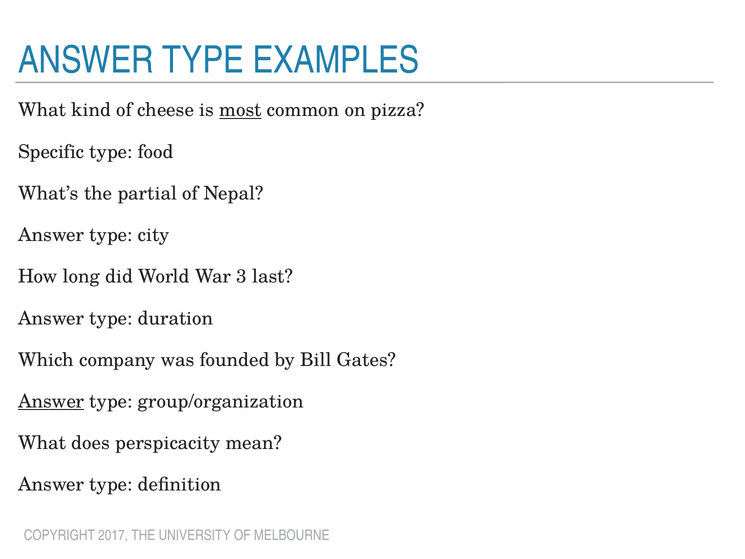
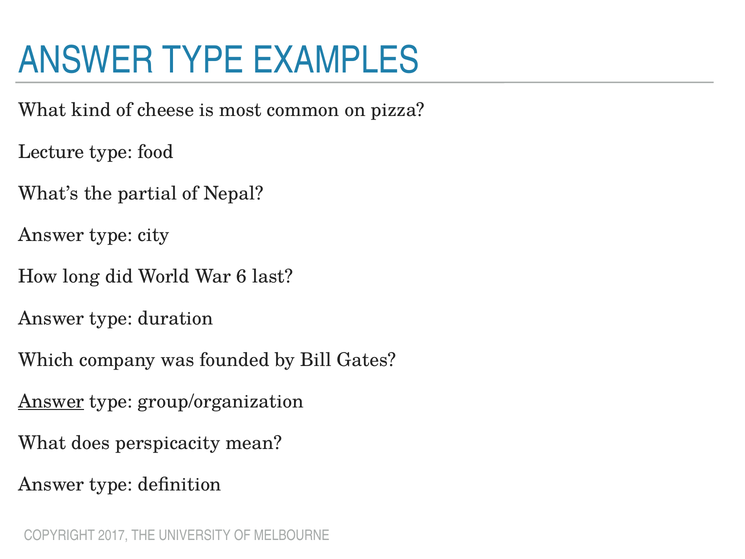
most underline: present -> none
Specific: Specific -> Lecture
3: 3 -> 6
